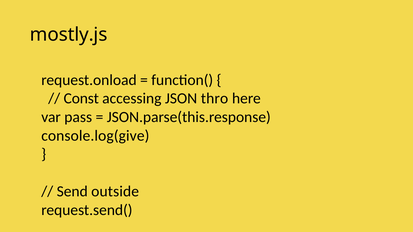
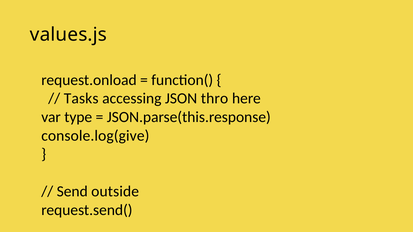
mostly.js: mostly.js -> values.js
Const: Const -> Tasks
pass: pass -> type
